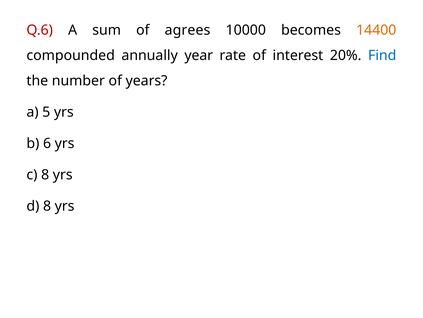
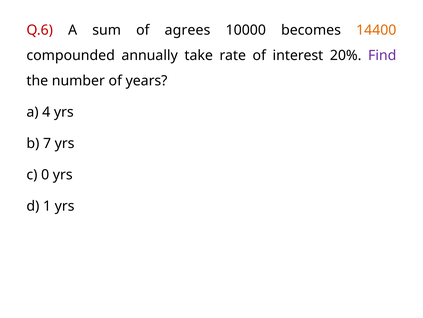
year: year -> take
Find colour: blue -> purple
5: 5 -> 4
6: 6 -> 7
c 8: 8 -> 0
d 8: 8 -> 1
